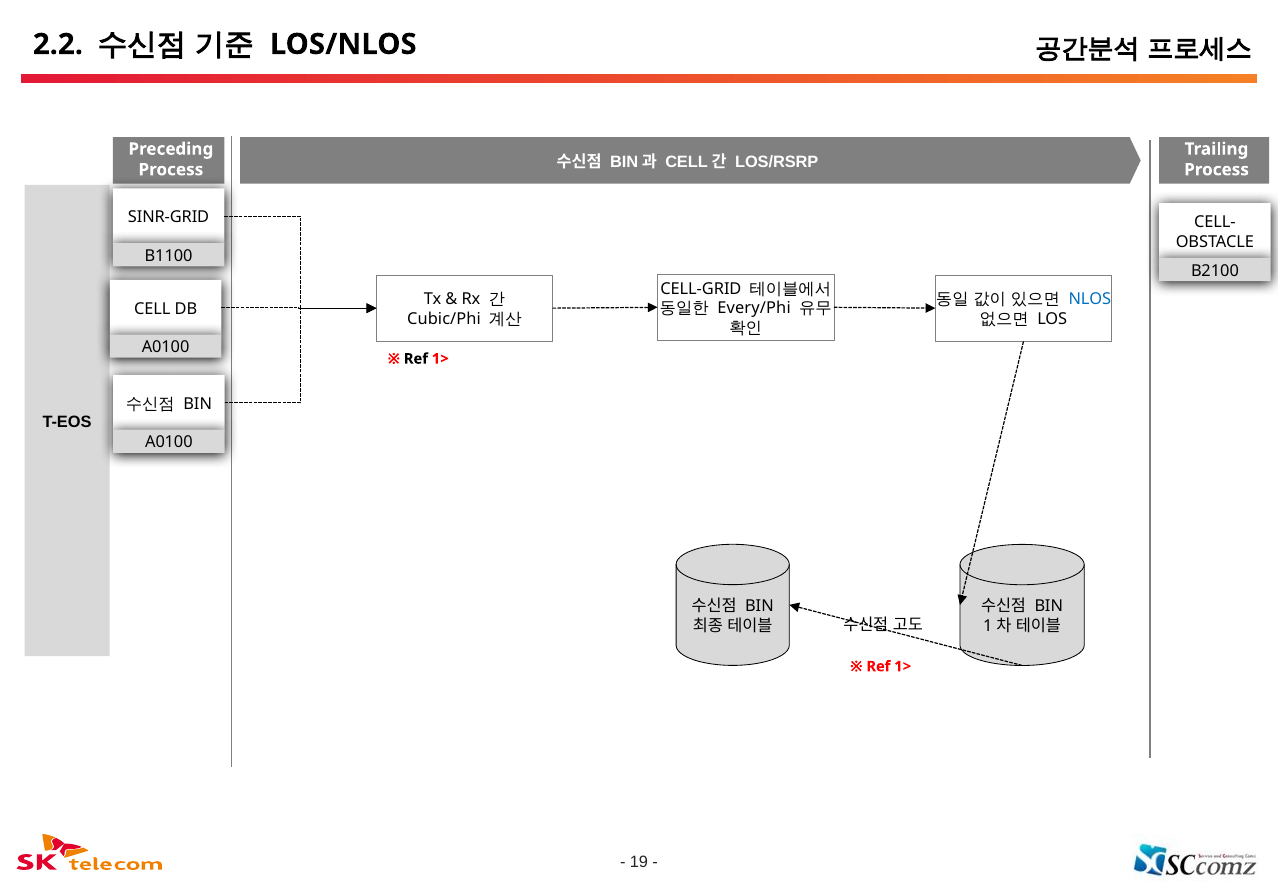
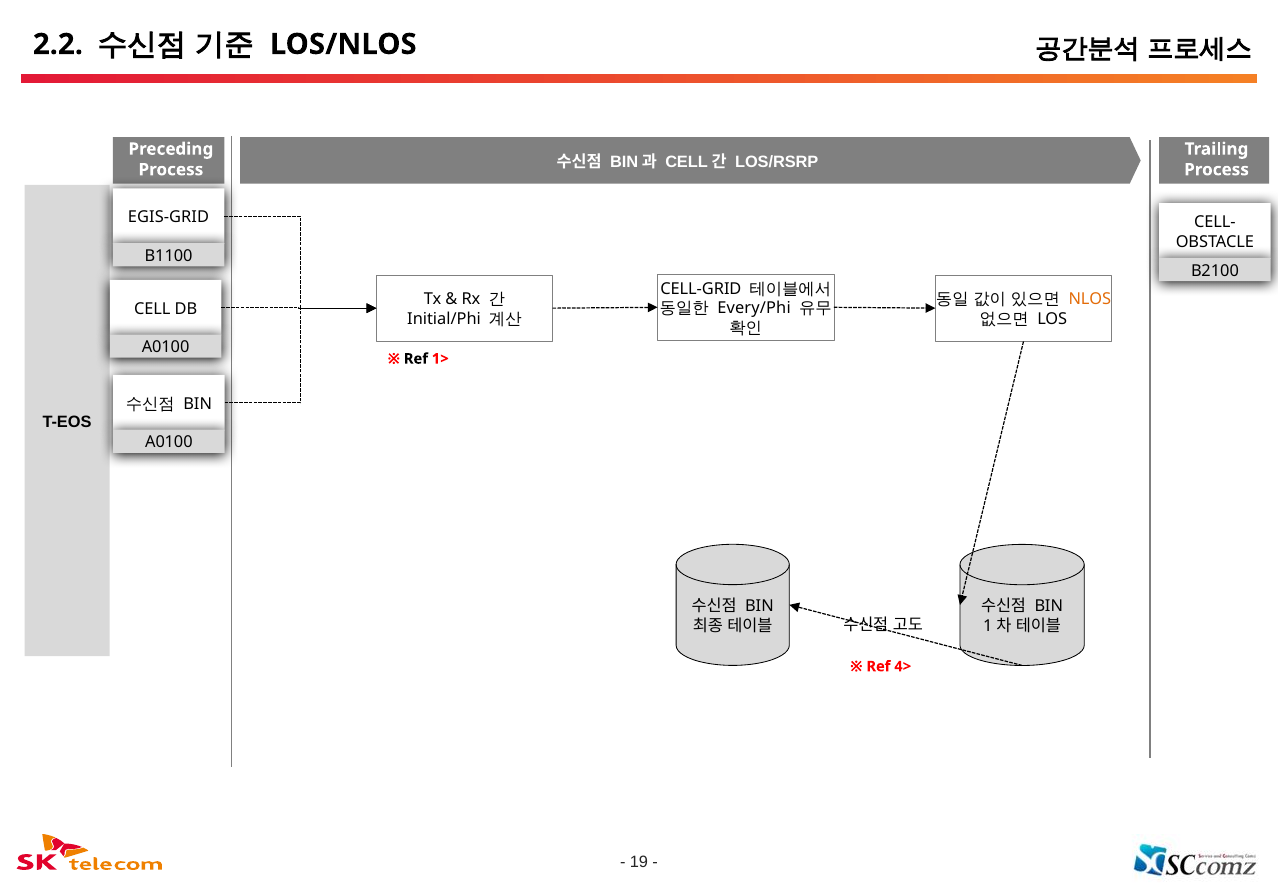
SINR-GRID: SINR-GRID -> EGIS-GRID
NLOS colour: blue -> orange
Cubic/Phi: Cubic/Phi -> Initial/Phi
1> at (903, 666): 1> -> 4>
